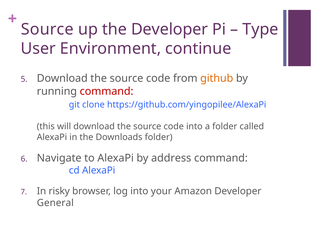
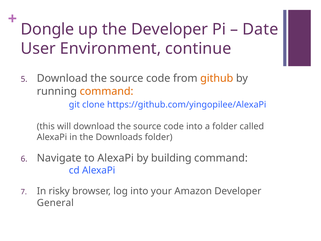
Source at (47, 29): Source -> Dongle
Type: Type -> Date
command at (107, 91) colour: red -> orange
address: address -> building
